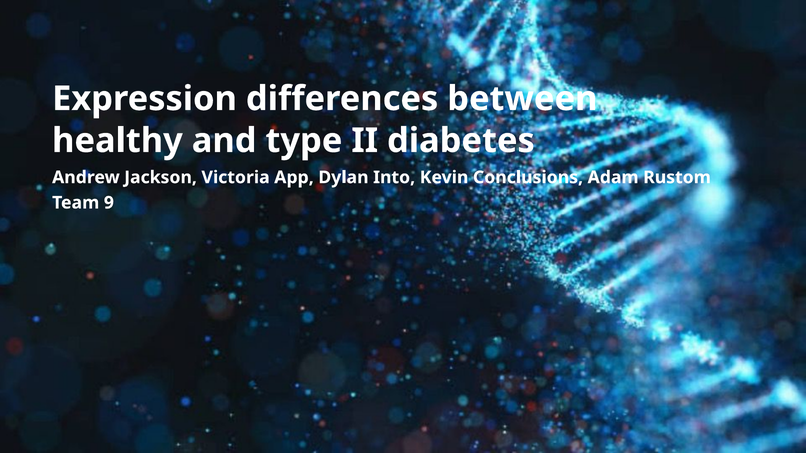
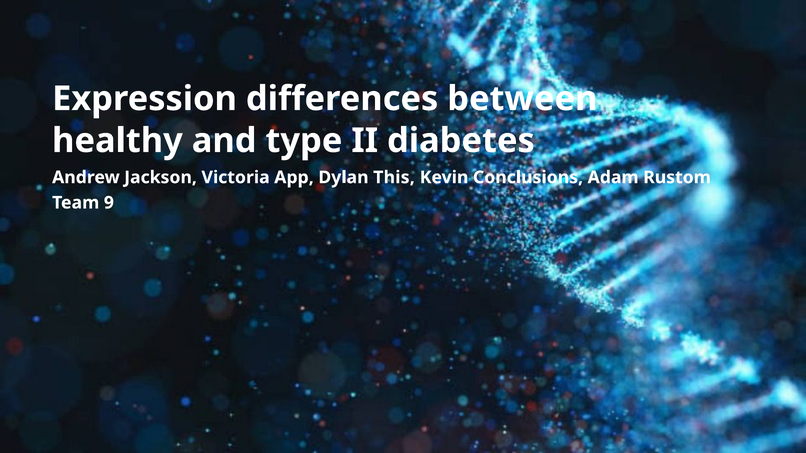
Into: Into -> This
